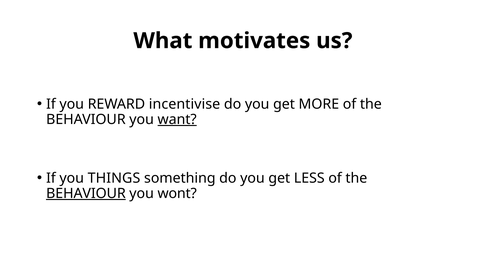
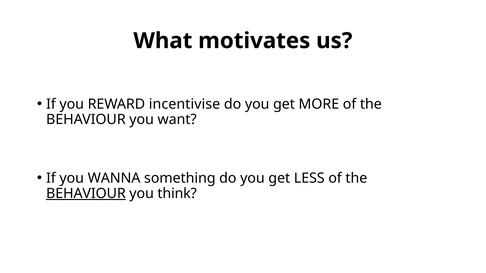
want underline: present -> none
THINGS: THINGS -> WANNA
wont: wont -> think
